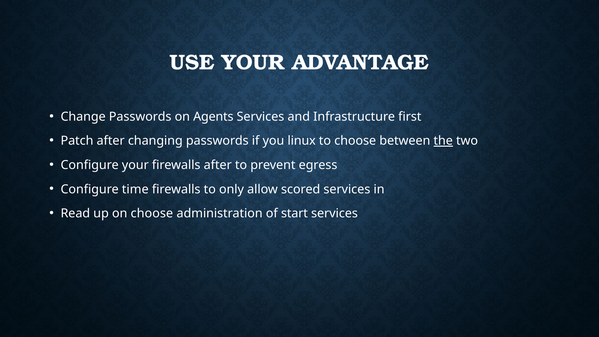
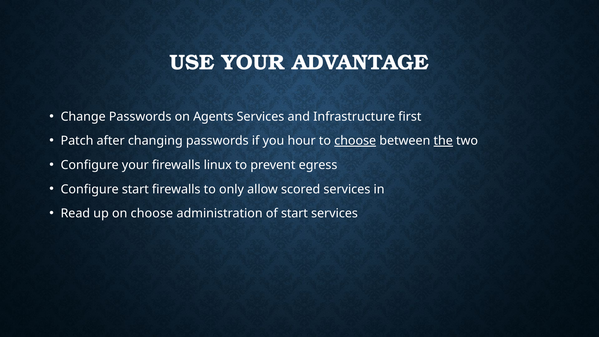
linux: linux -> hour
choose at (355, 141) underline: none -> present
firewalls after: after -> linux
Configure time: time -> start
